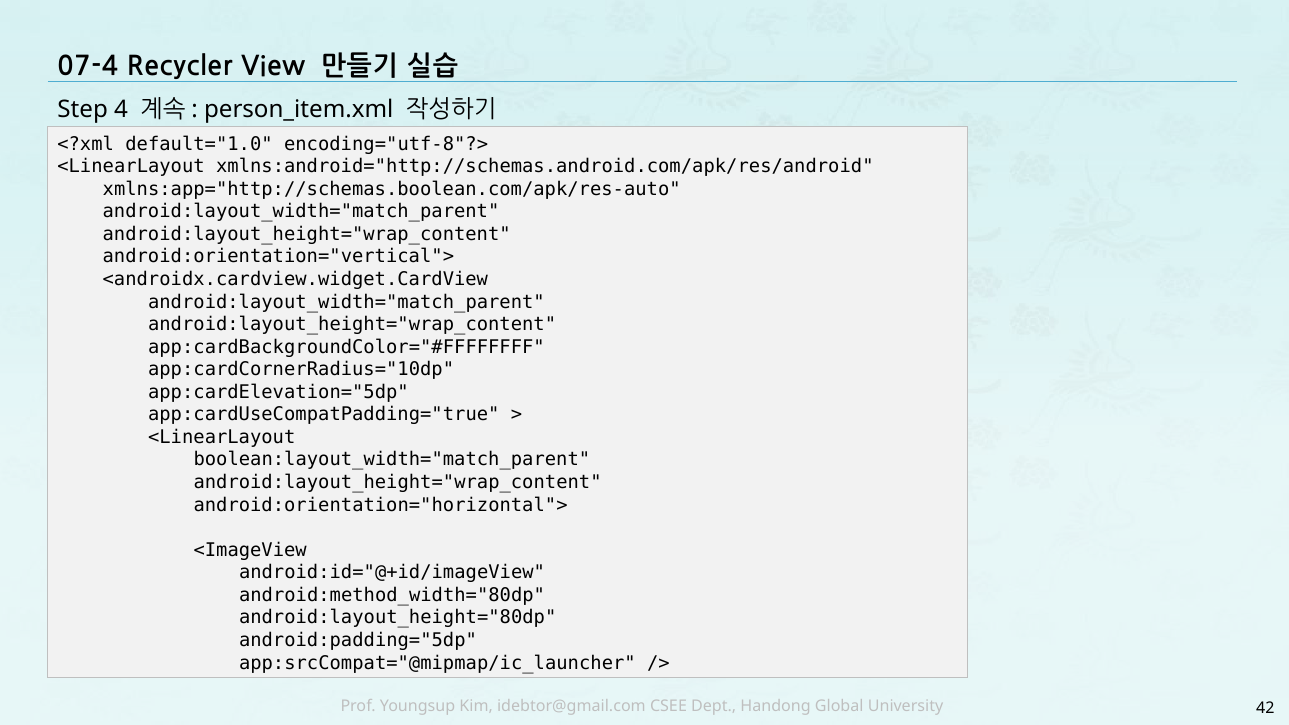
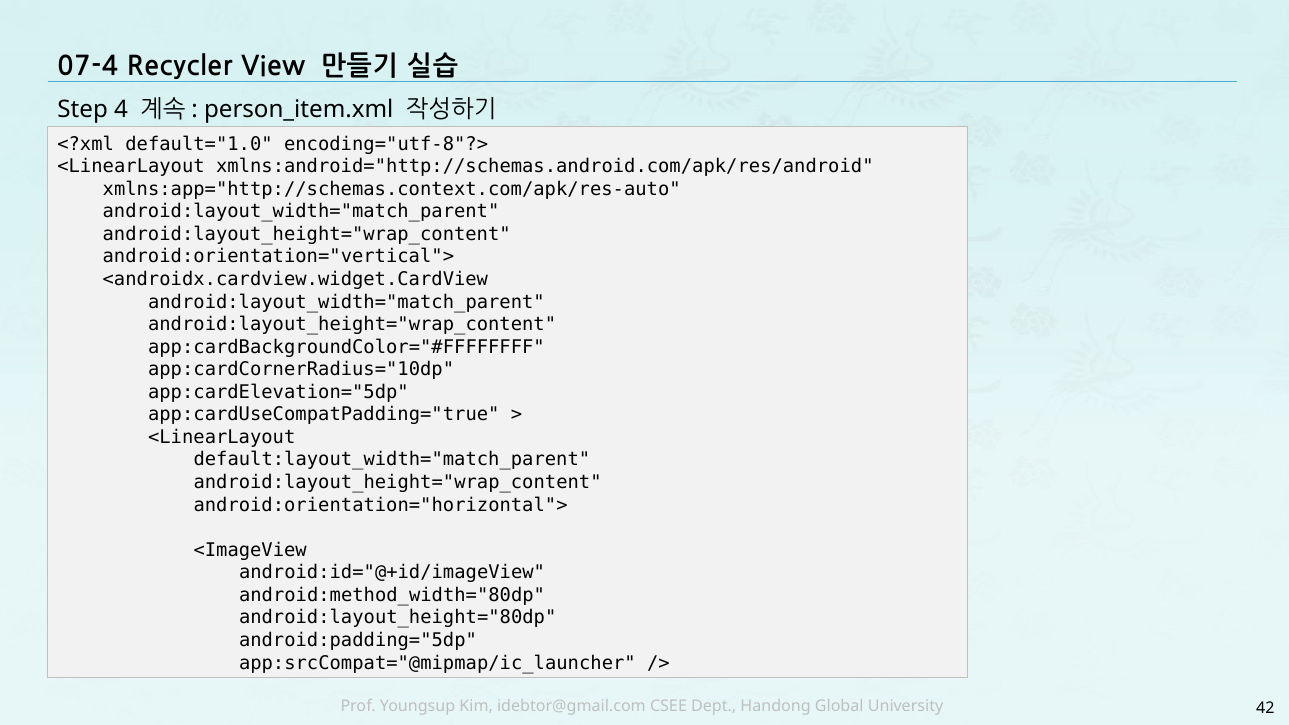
xmlns:app="http://schemas.boolean.com/apk/res-auto: xmlns:app="http://schemas.boolean.com/apk/res-auto -> xmlns:app="http://schemas.context.com/apk/res-auto
boolean:layout_width="match_parent: boolean:layout_width="match_parent -> default:layout_width="match_parent
